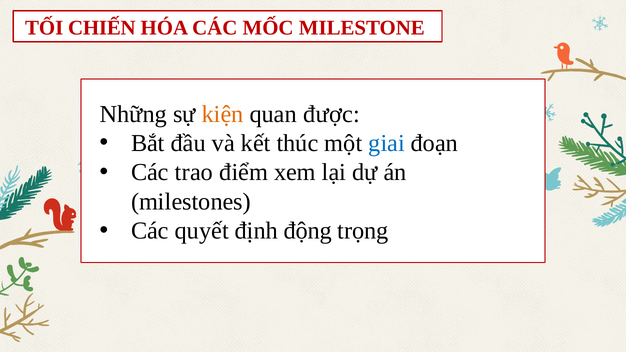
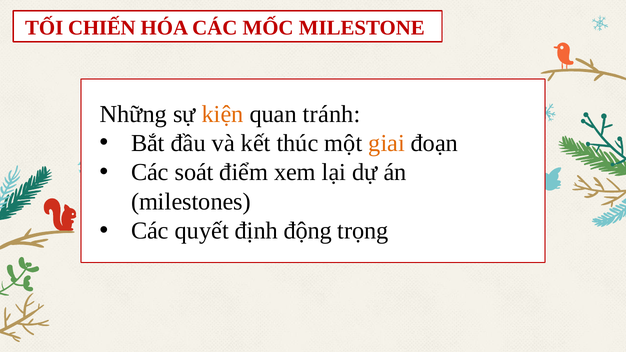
được: được -> tránh
giai colour: blue -> orange
trao: trao -> soát
